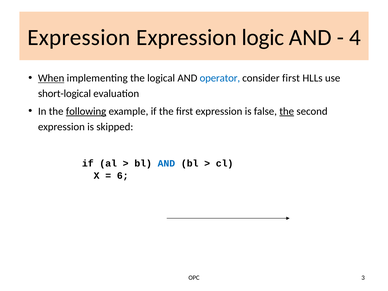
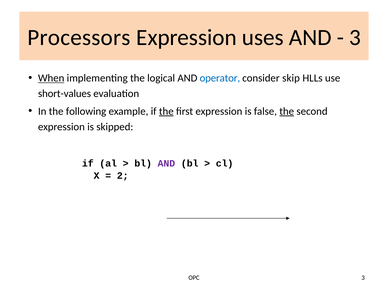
Expression at (79, 38): Expression -> Processors
logic: logic -> uses
4 at (355, 38): 4 -> 3
consider first: first -> skip
short-logical: short-logical -> short-values
following underline: present -> none
the at (166, 111) underline: none -> present
AND at (166, 163) colour: blue -> purple
6: 6 -> 2
